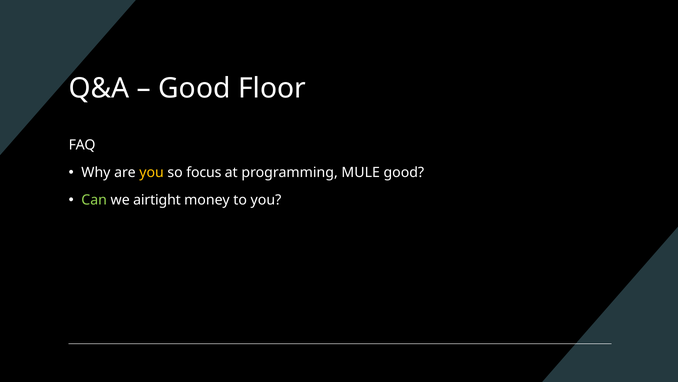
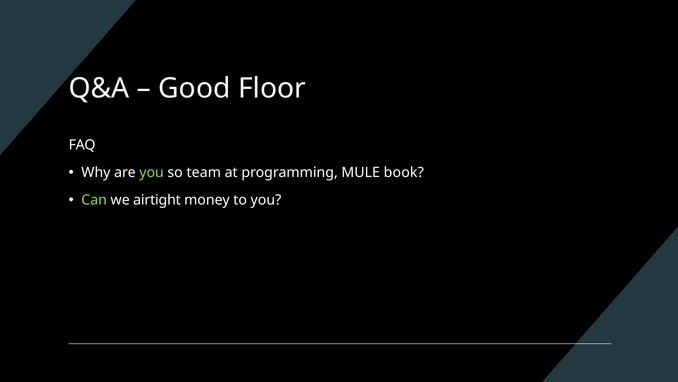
you at (152, 172) colour: yellow -> light green
focus: focus -> team
MULE good: good -> book
